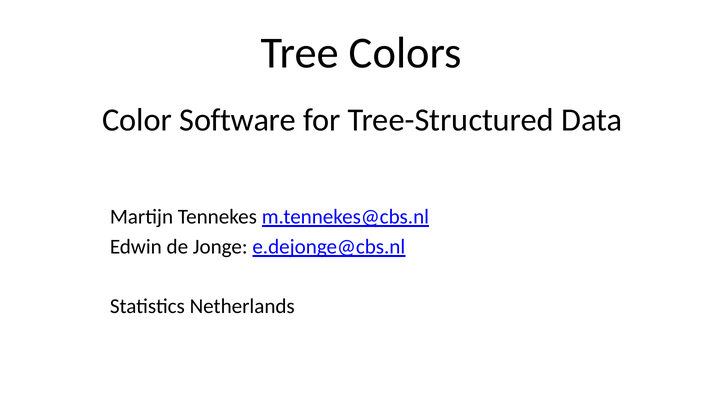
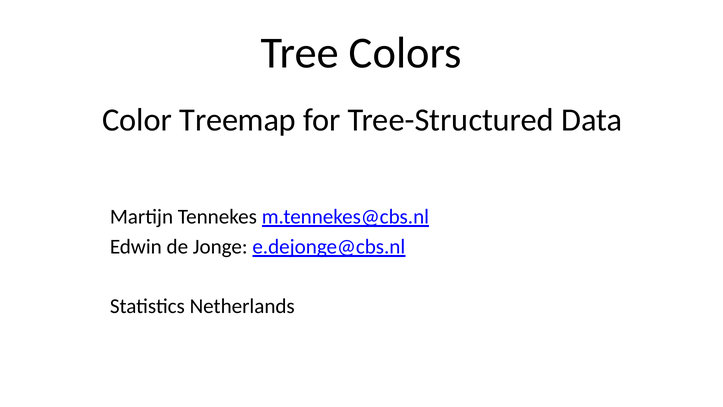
Software: Software -> Treemap
